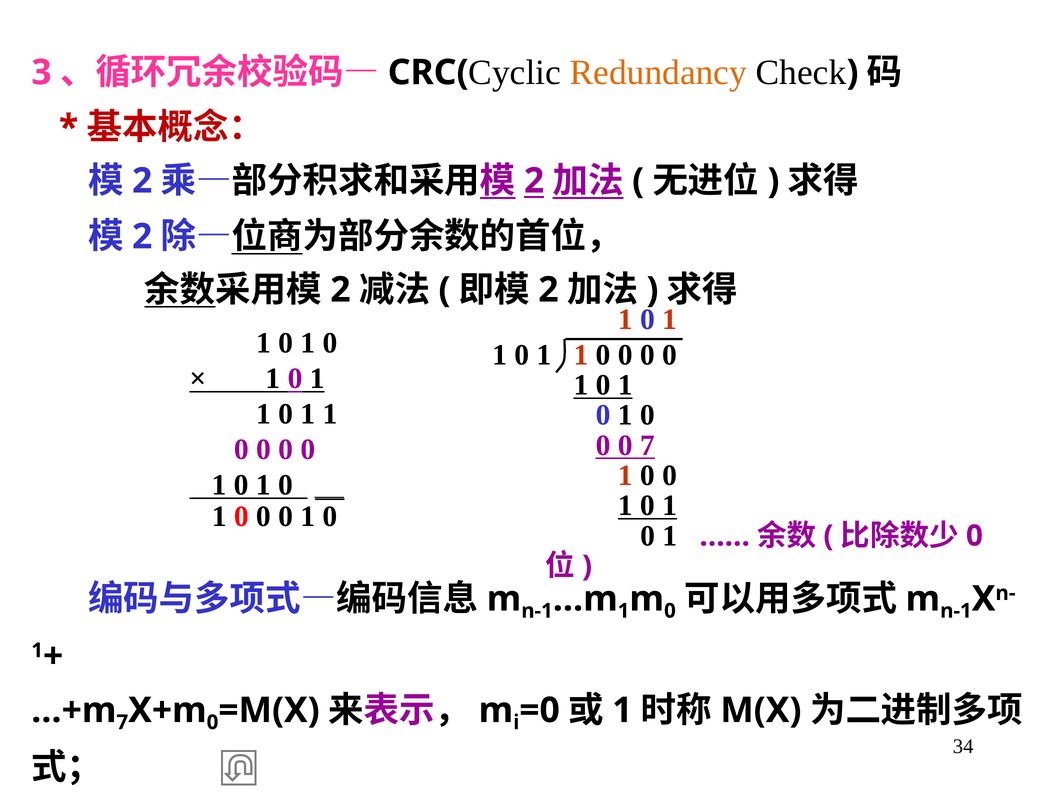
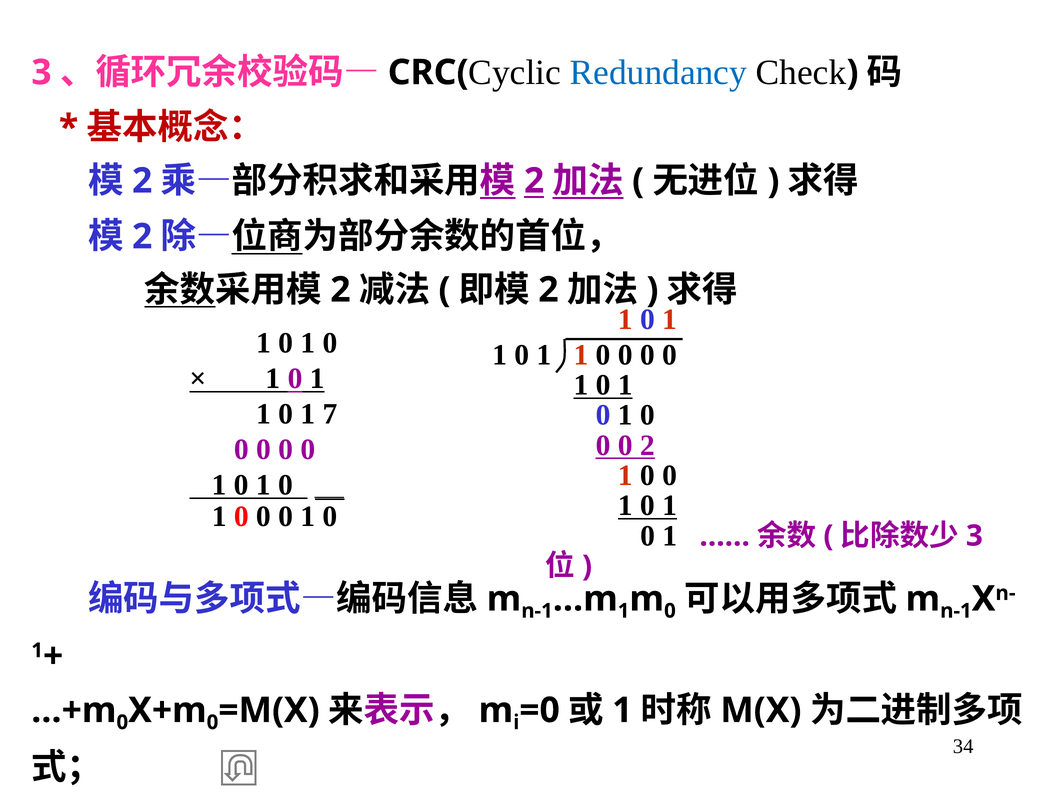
Redundancy colour: orange -> blue
1 at (330, 414): 1 -> 7
0 7: 7 -> 2
0 at (974, 536): 0 -> 3
7 at (122, 722): 7 -> 0
